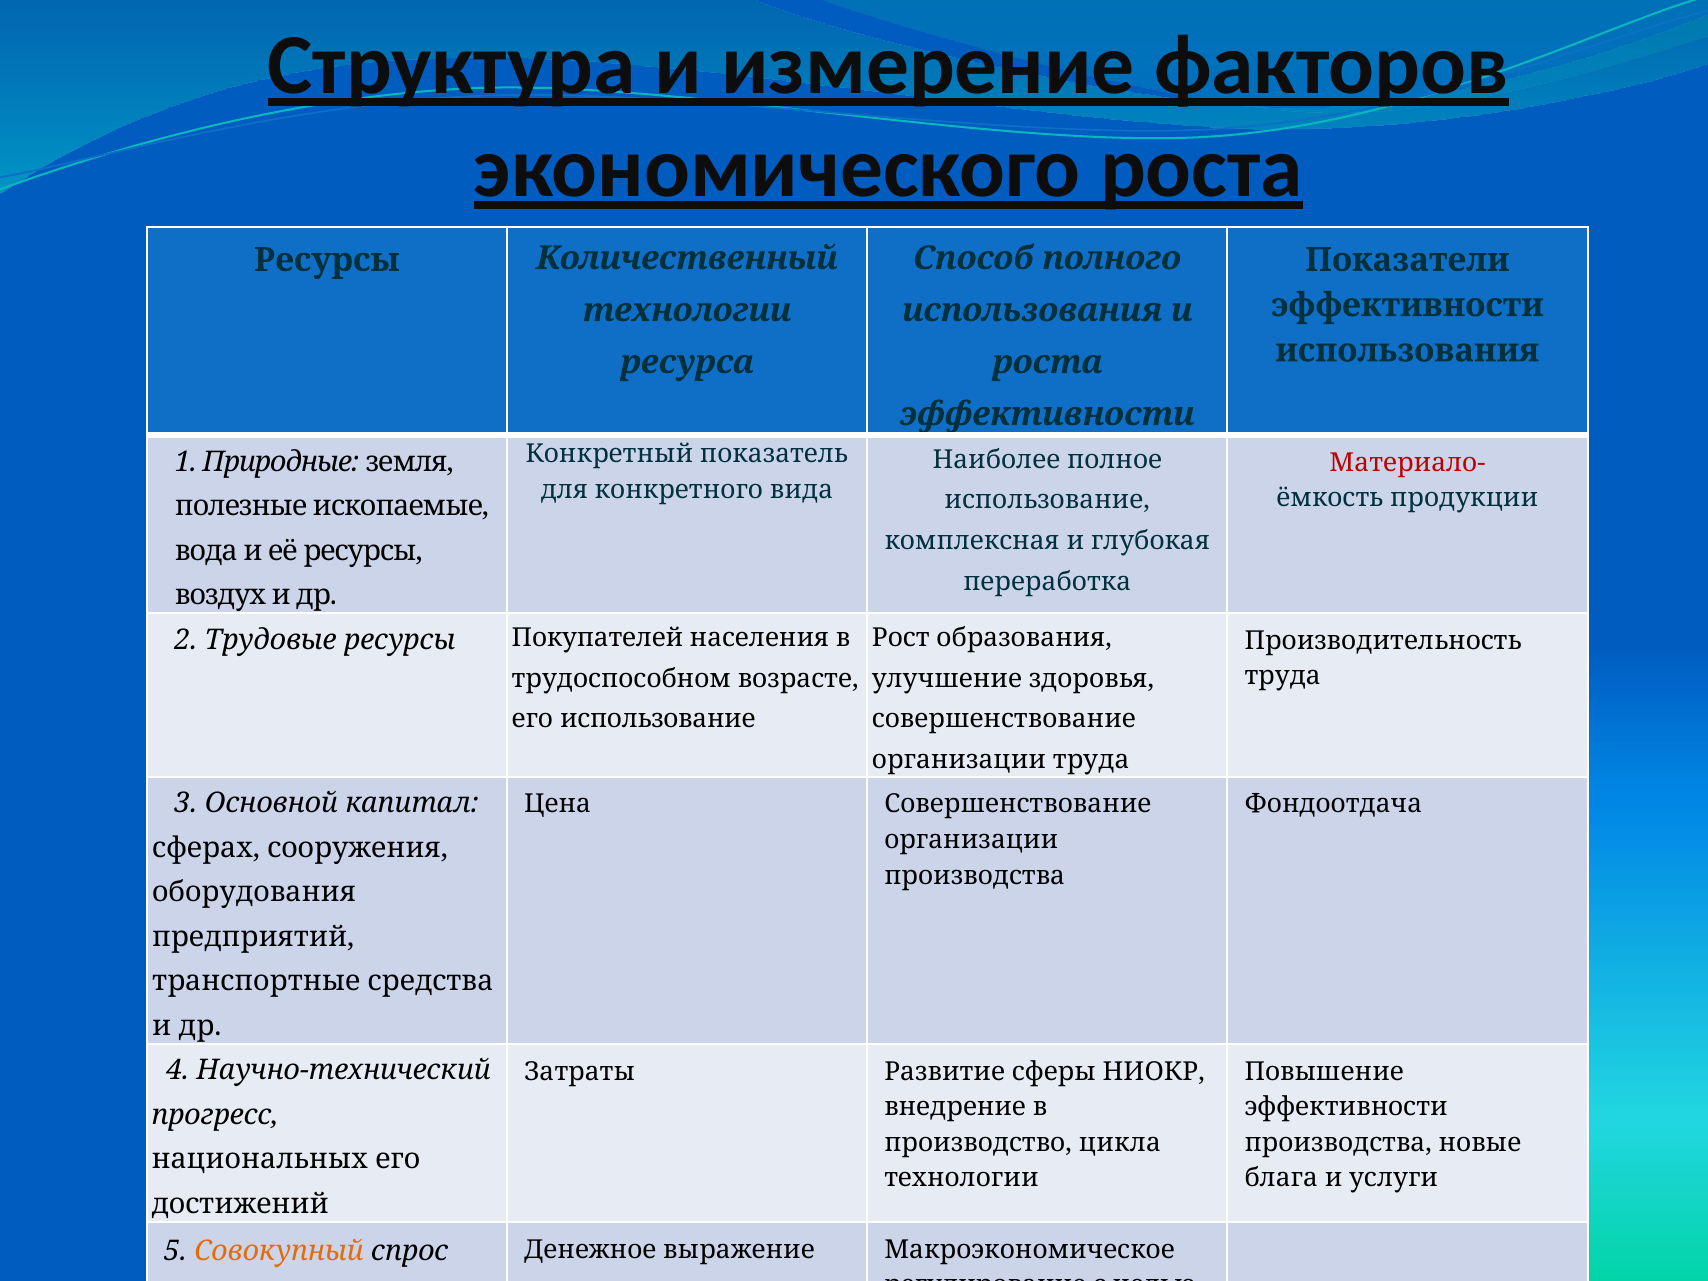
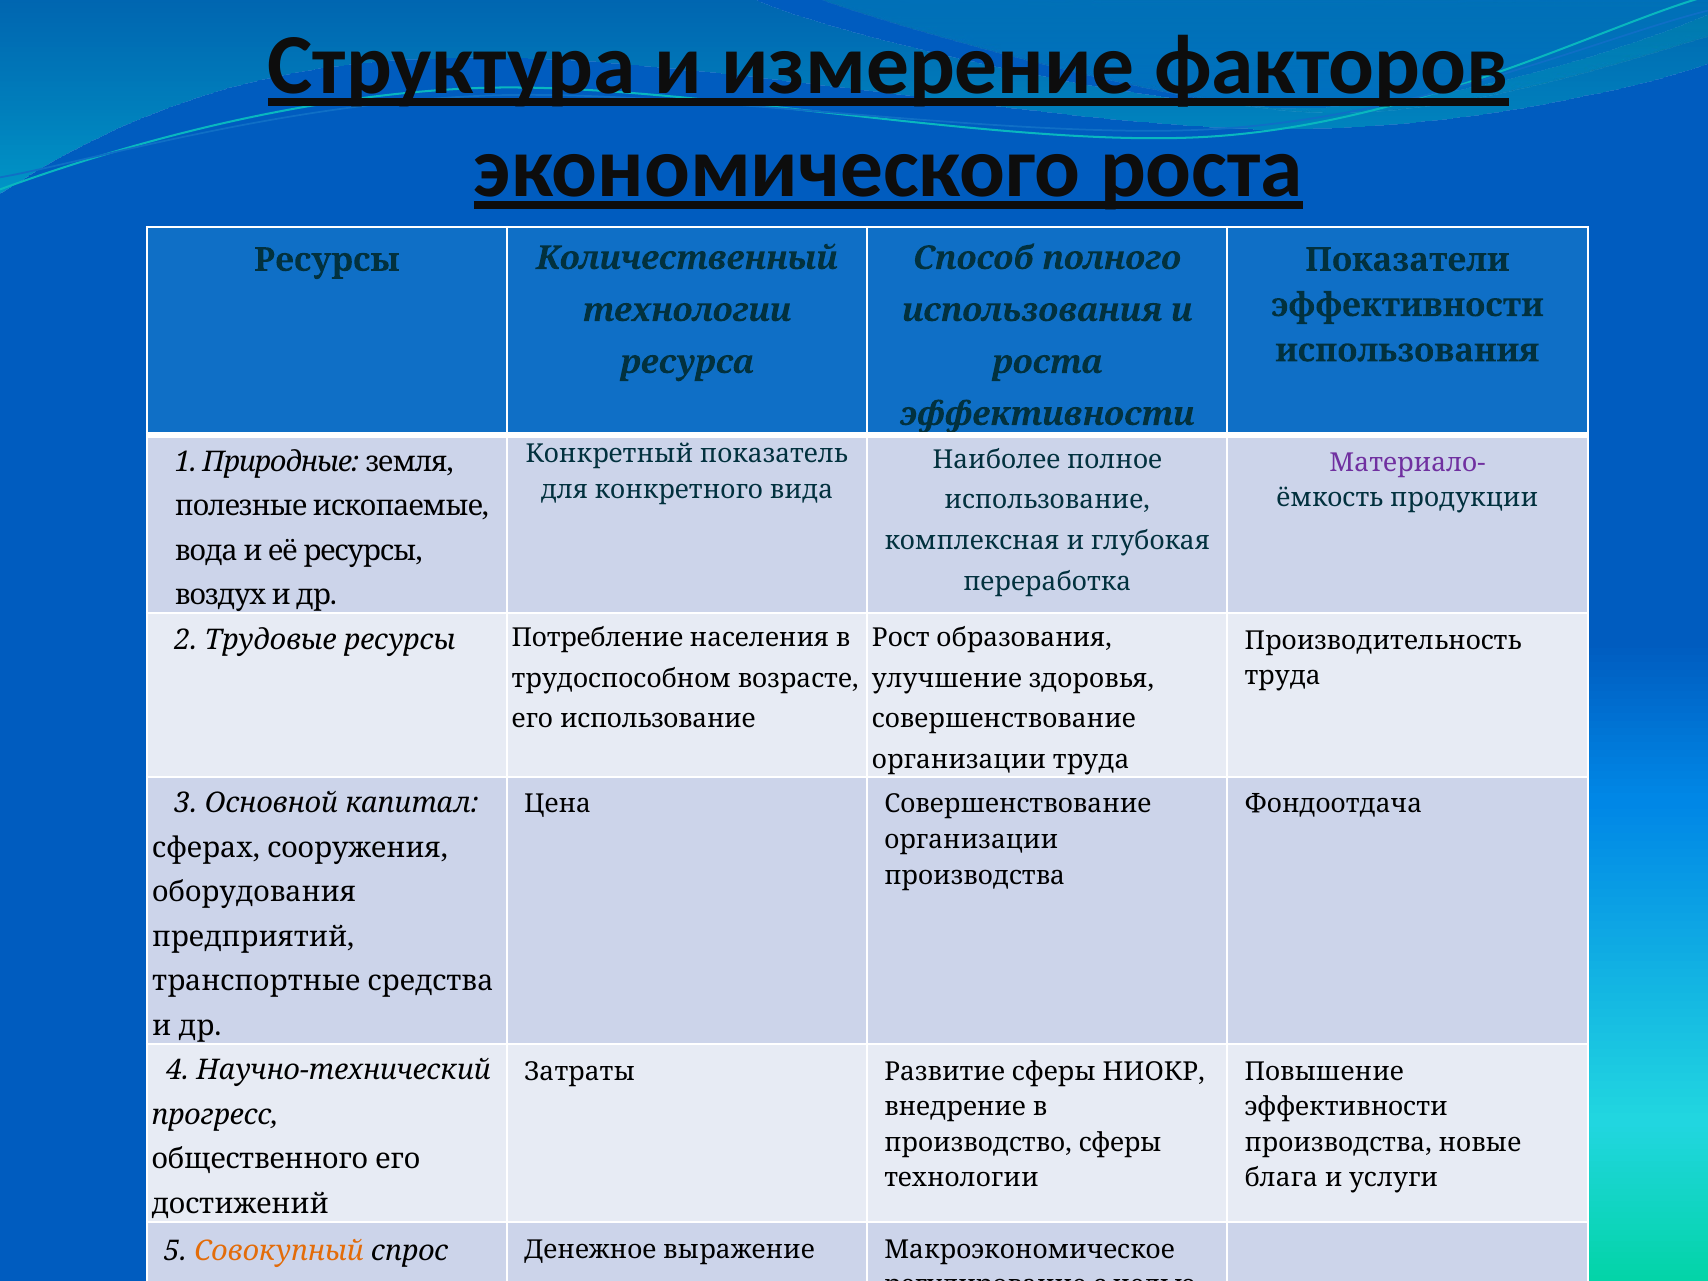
Материало- colour: red -> purple
Покупателей: Покупателей -> Потребление
производство цикла: цикла -> сферы
национальных: национальных -> общественного
